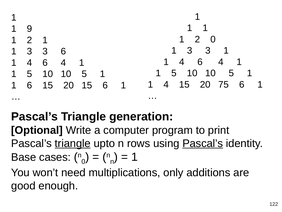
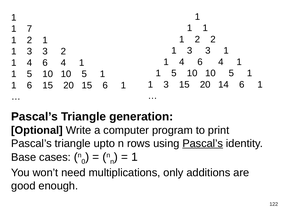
9: 9 -> 7
2 0: 0 -> 2
3 6: 6 -> 2
4 at (166, 84): 4 -> 3
75: 75 -> 14
triangle at (73, 143) underline: present -> none
